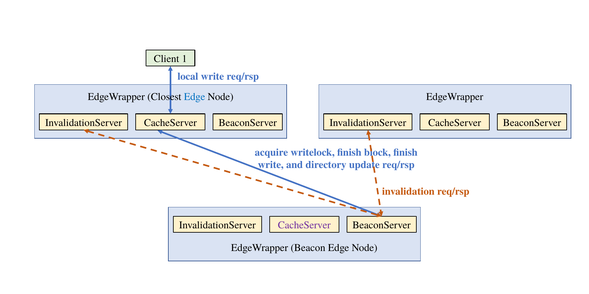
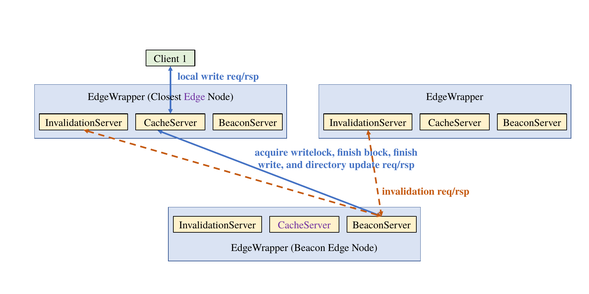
Edge at (195, 97) colour: blue -> purple
